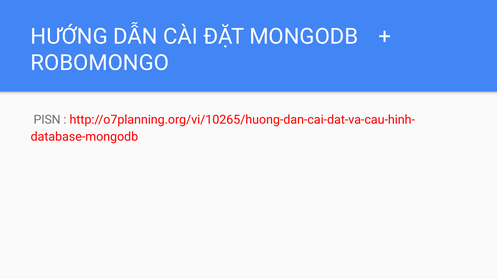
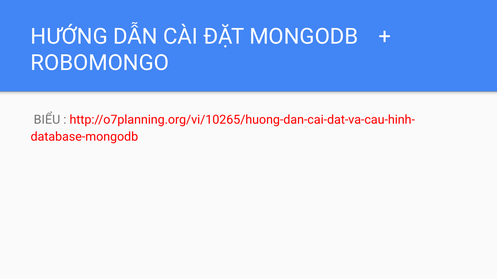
PISN: PISN -> BIỂU
